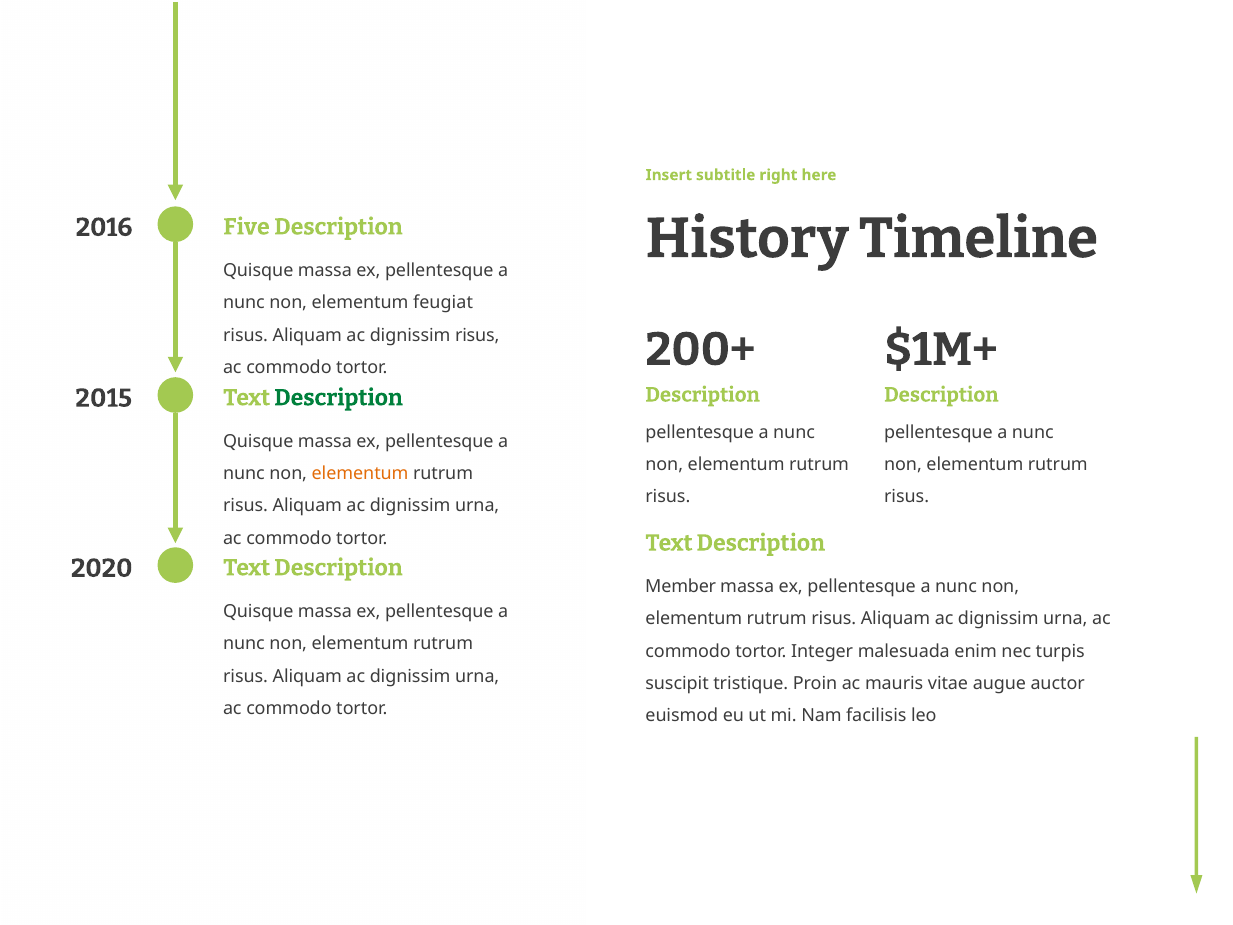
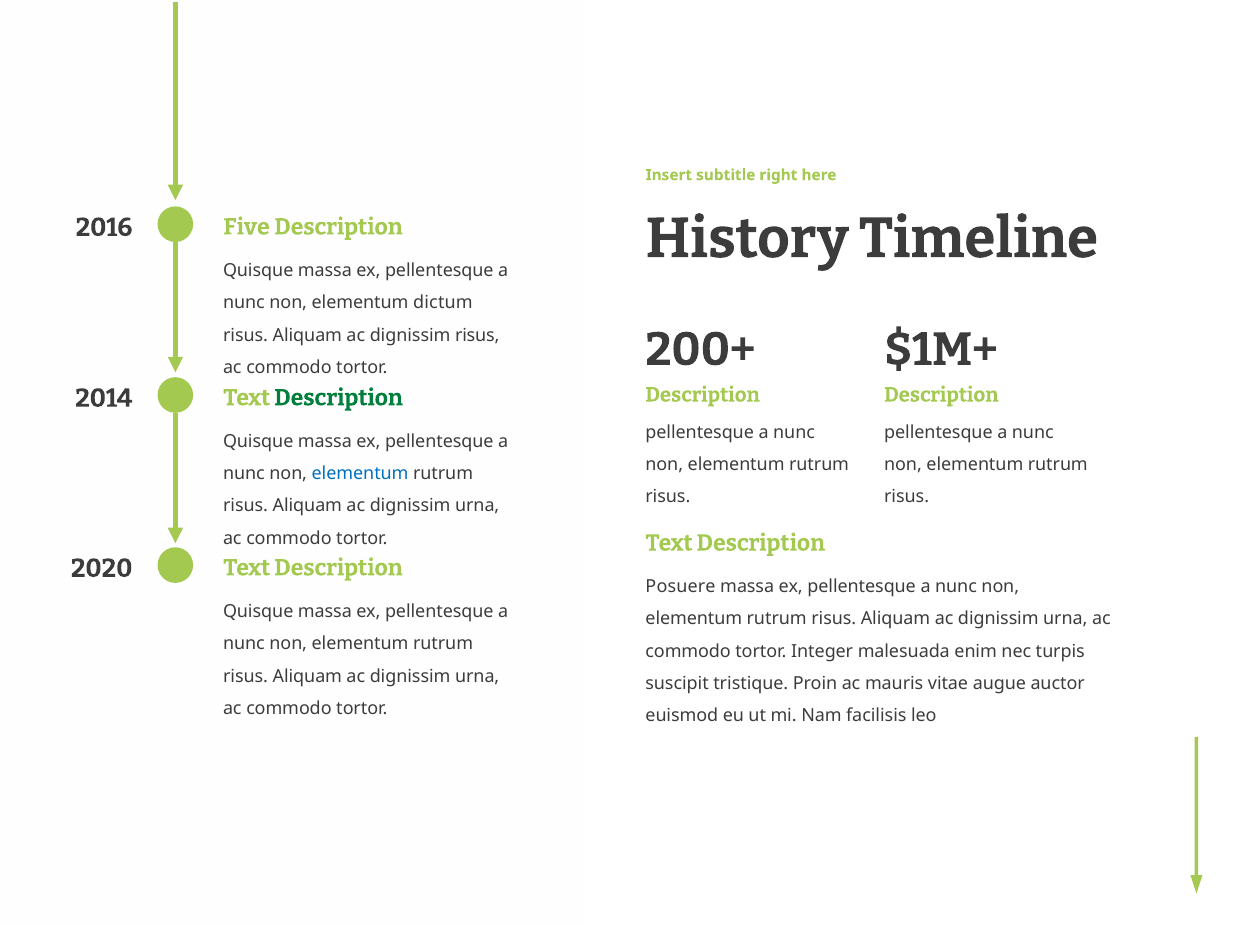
feugiat: feugiat -> dictum
2015: 2015 -> 2014
elementum at (360, 474) colour: orange -> blue
Member: Member -> Posuere
